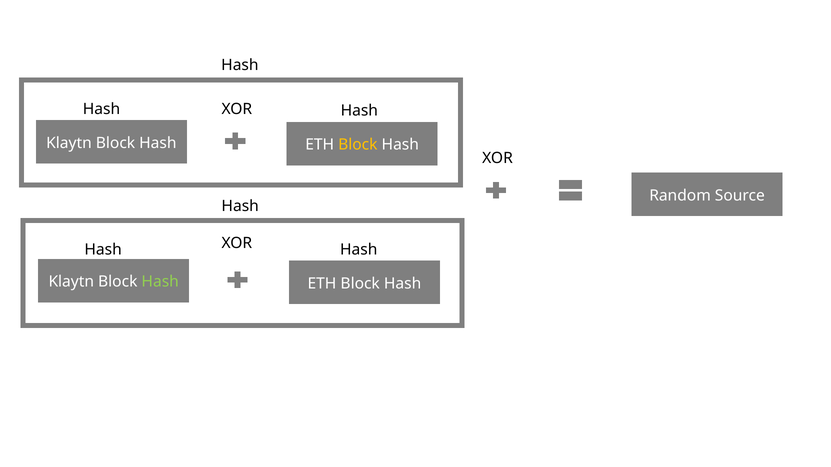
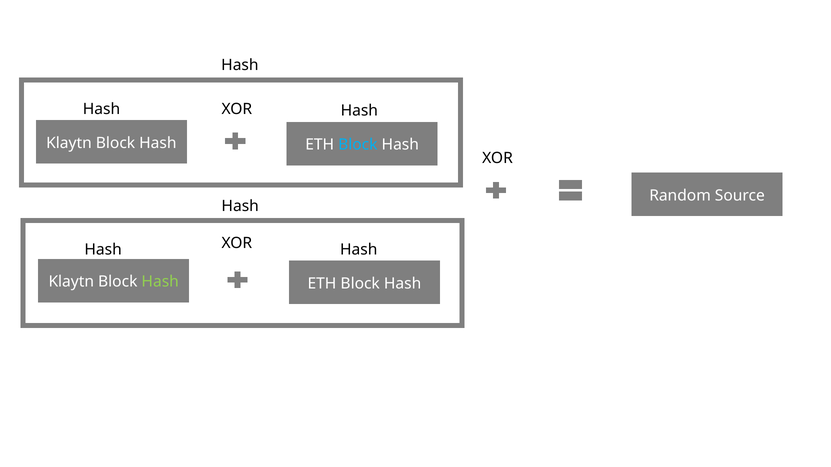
Block at (358, 145) colour: yellow -> light blue
